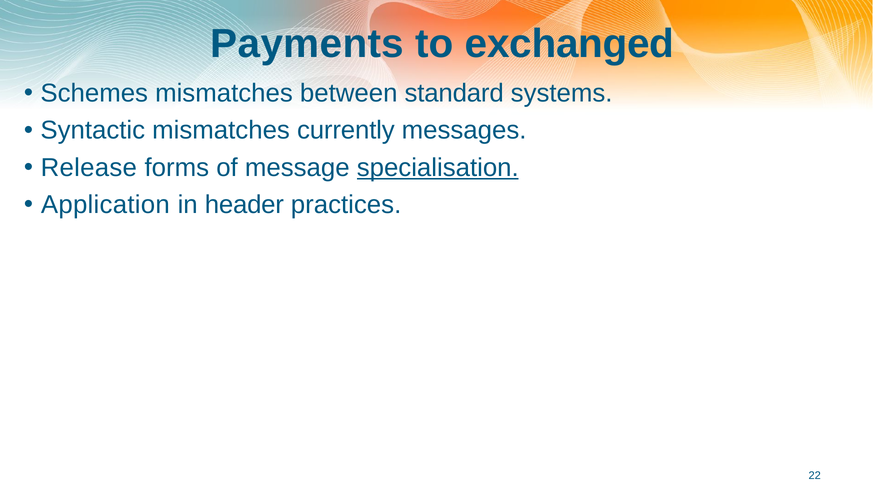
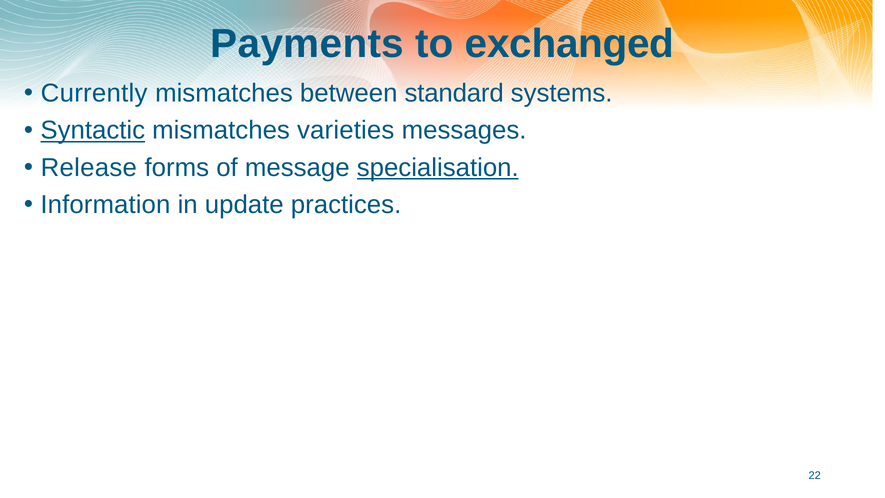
Schemes: Schemes -> Currently
Syntactic underline: none -> present
currently: currently -> varieties
Application: Application -> Information
header: header -> update
